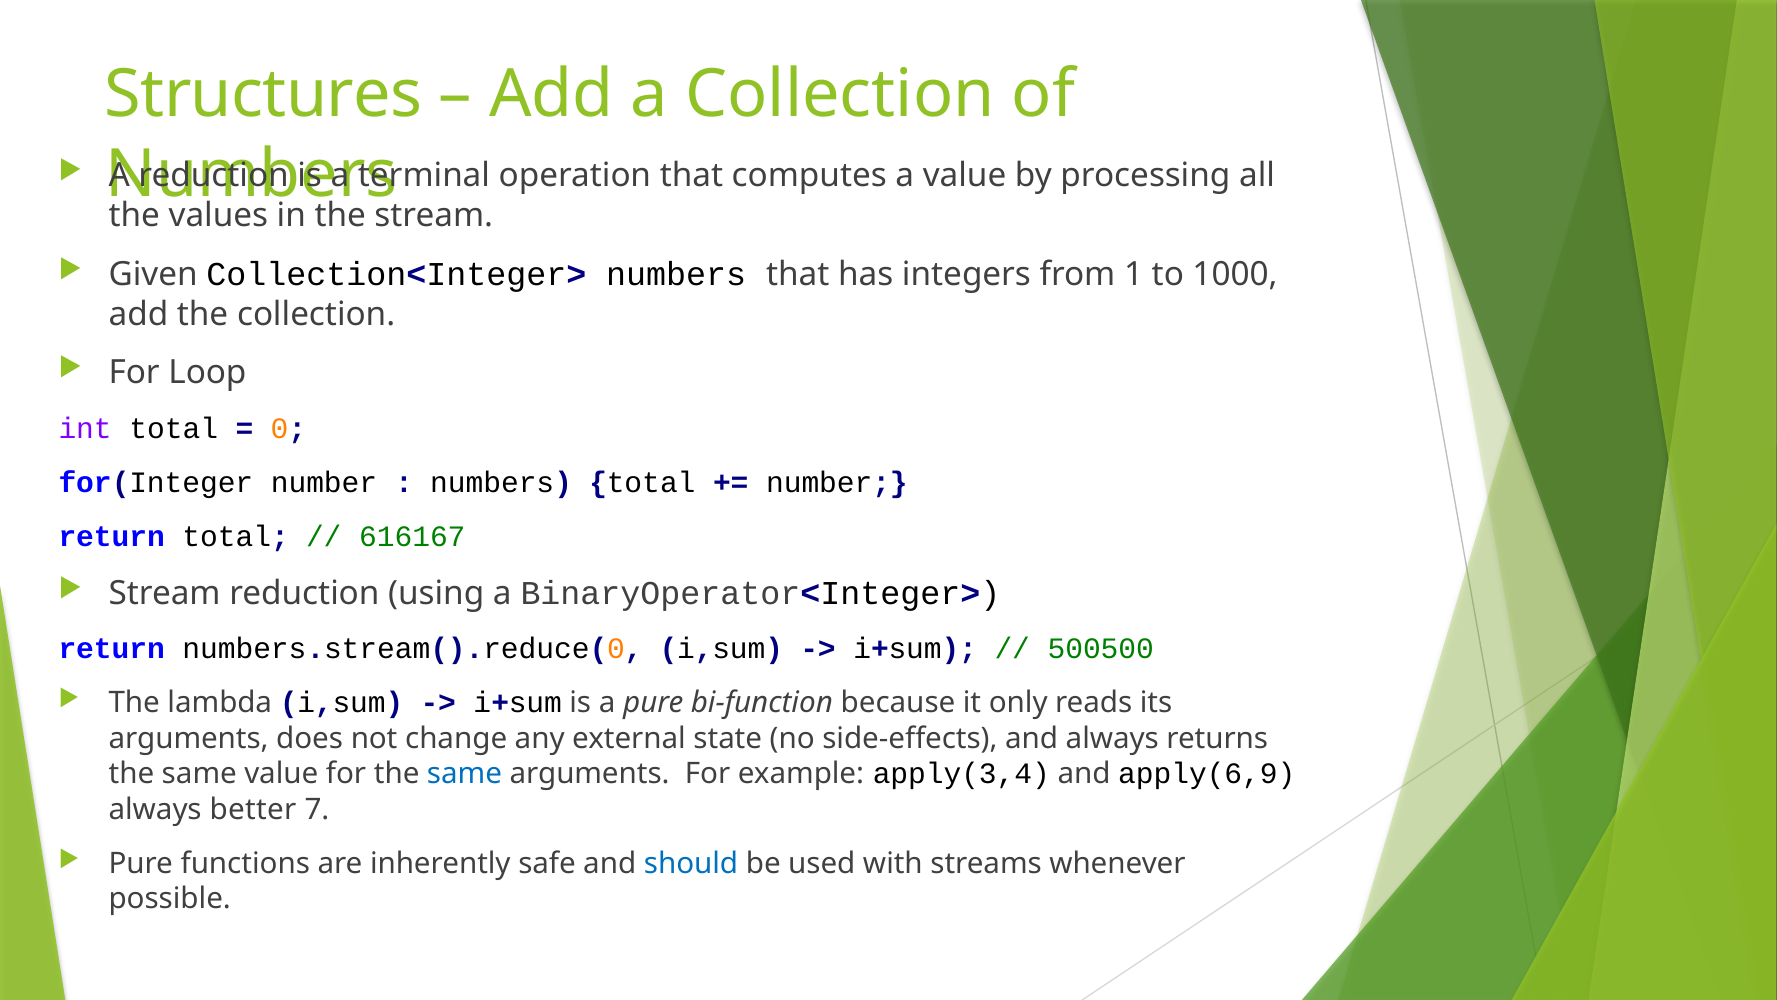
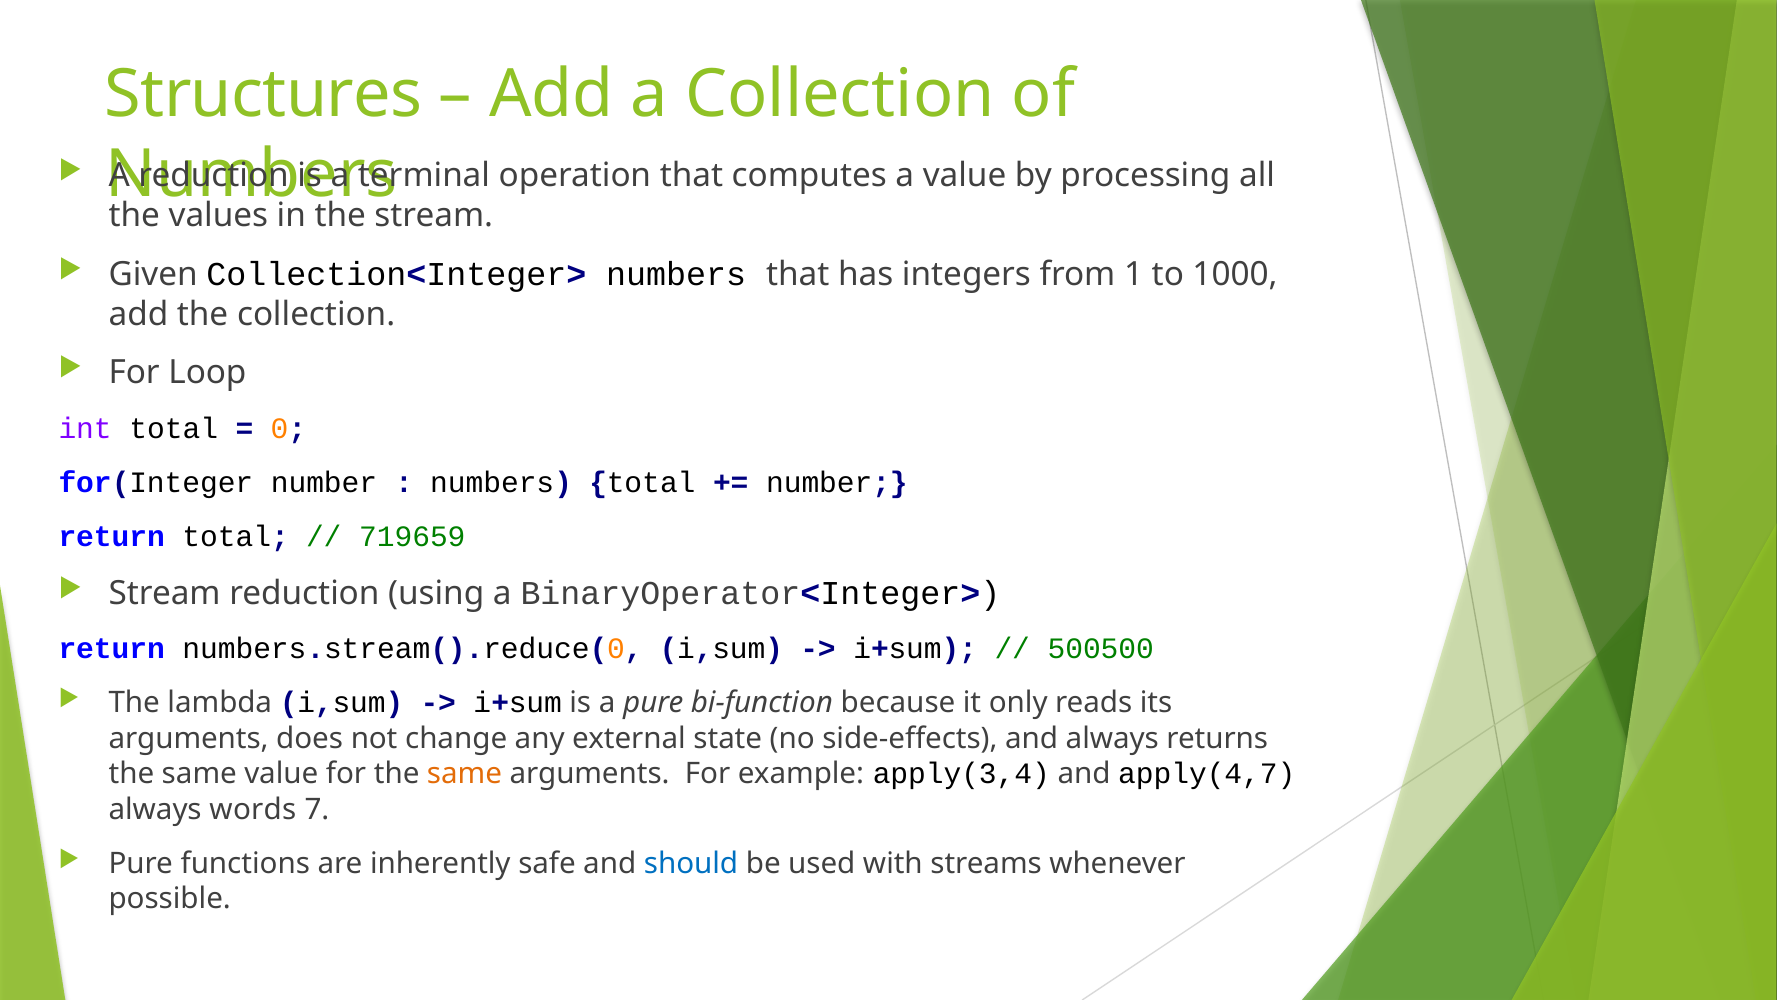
616167: 616167 -> 719659
same at (464, 774) colour: blue -> orange
apply(6,9: apply(6,9 -> apply(4,7
better: better -> words
